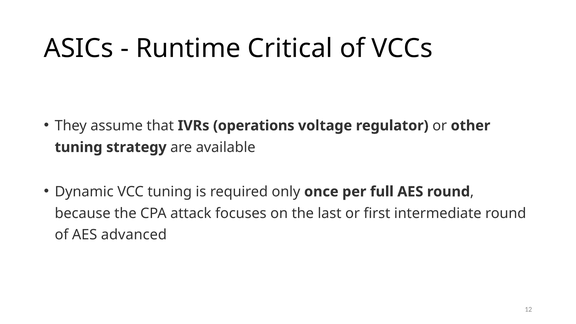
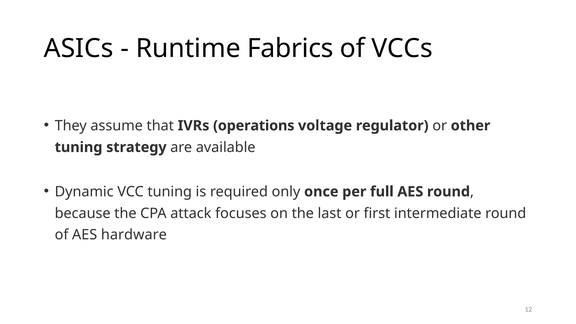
Critical: Critical -> Fabrics
advanced: advanced -> hardware
